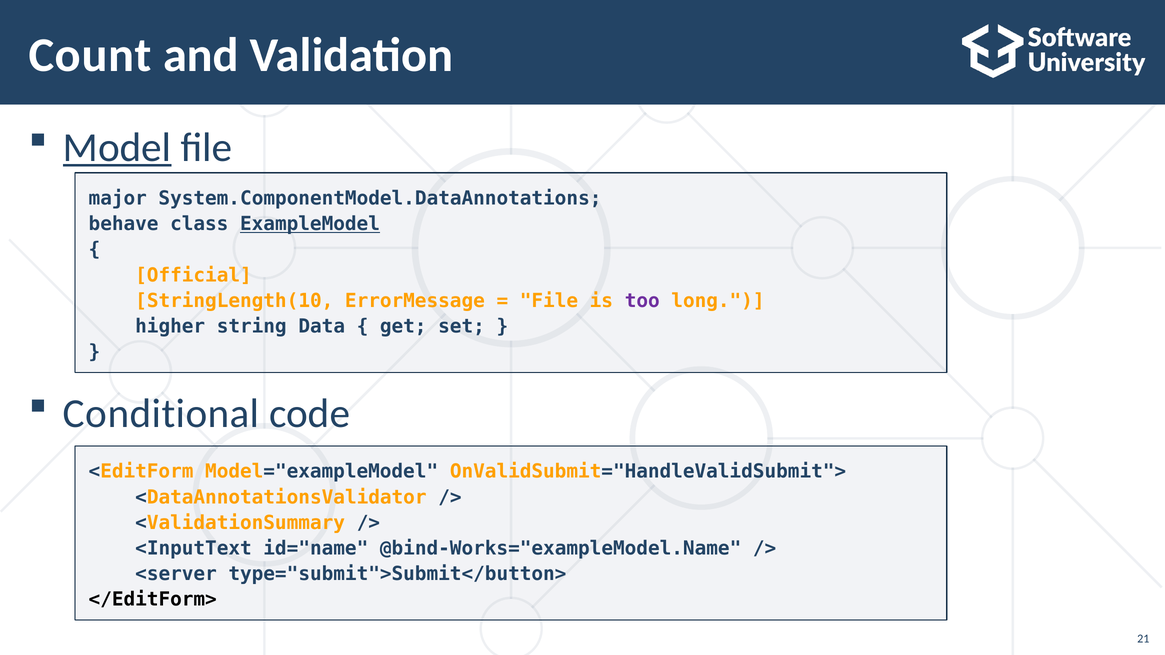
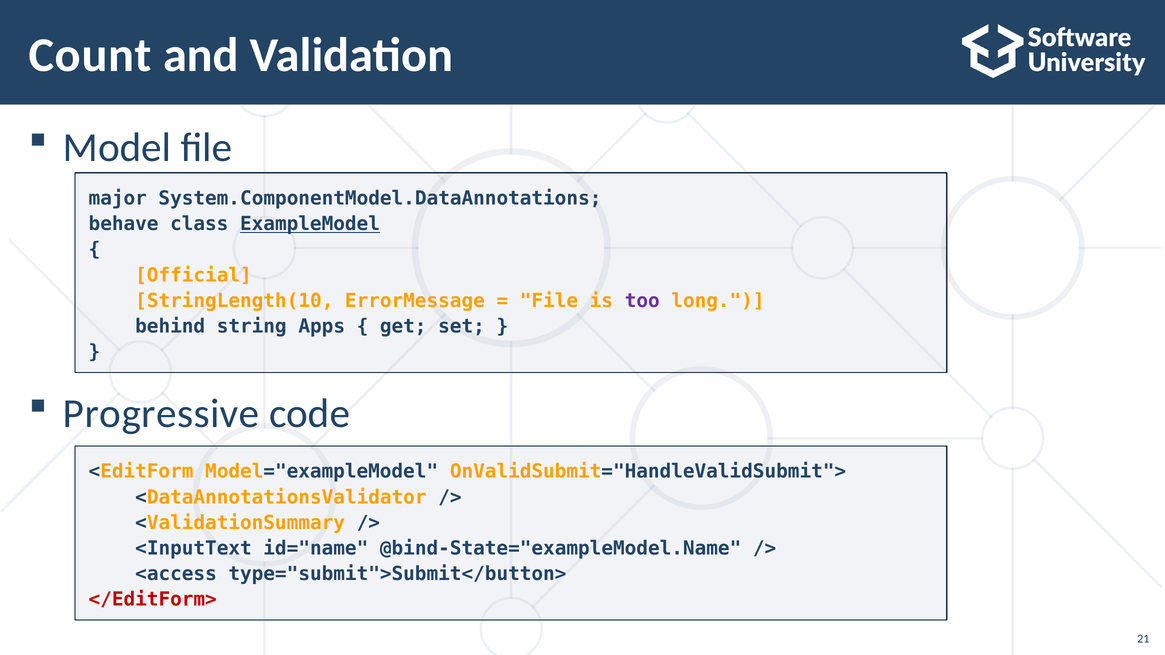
Model underline: present -> none
higher: higher -> behind
Data: Data -> Apps
Conditional: Conditional -> Progressive
@bind-Works="exampleModel.Name: @bind-Works="exampleModel.Name -> @bind-State="exampleModel.Name
<server: <server -> <access
</EditForm> colour: black -> red
